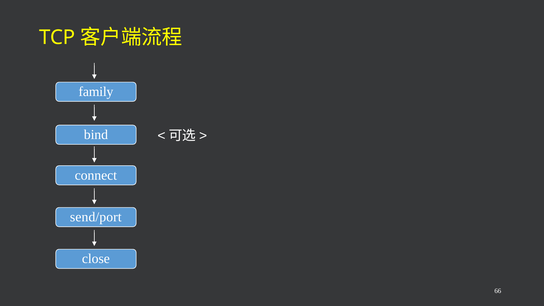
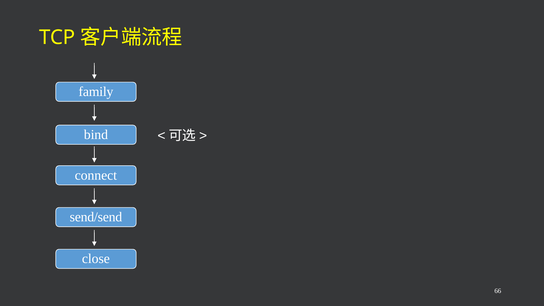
send/port: send/port -> send/send
